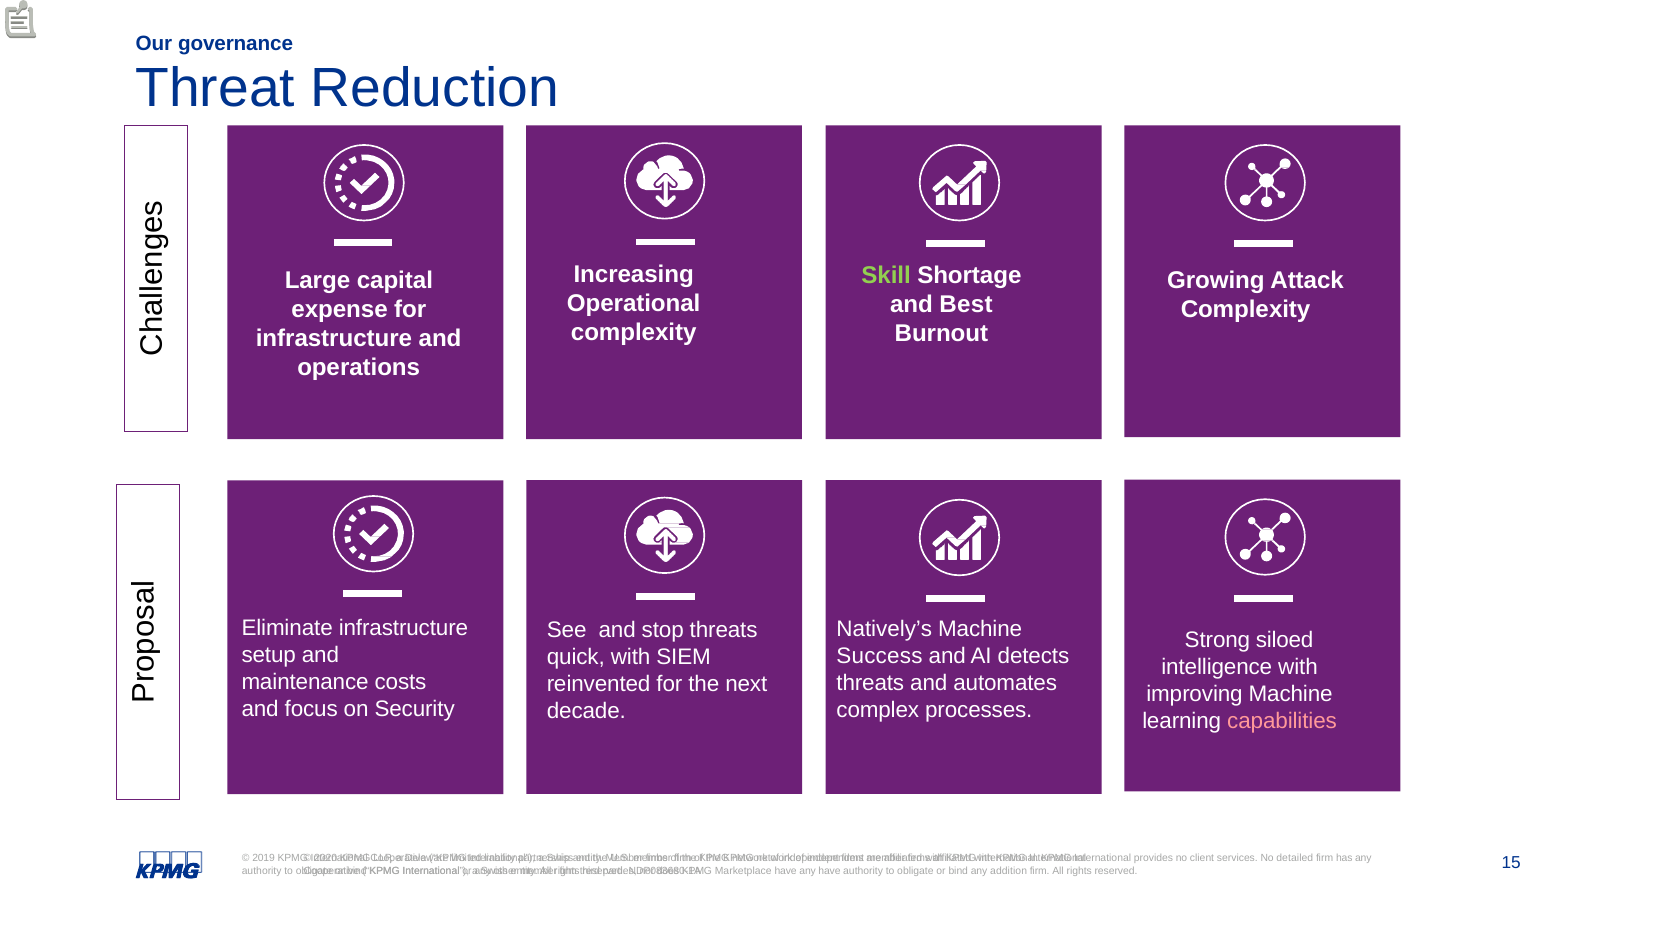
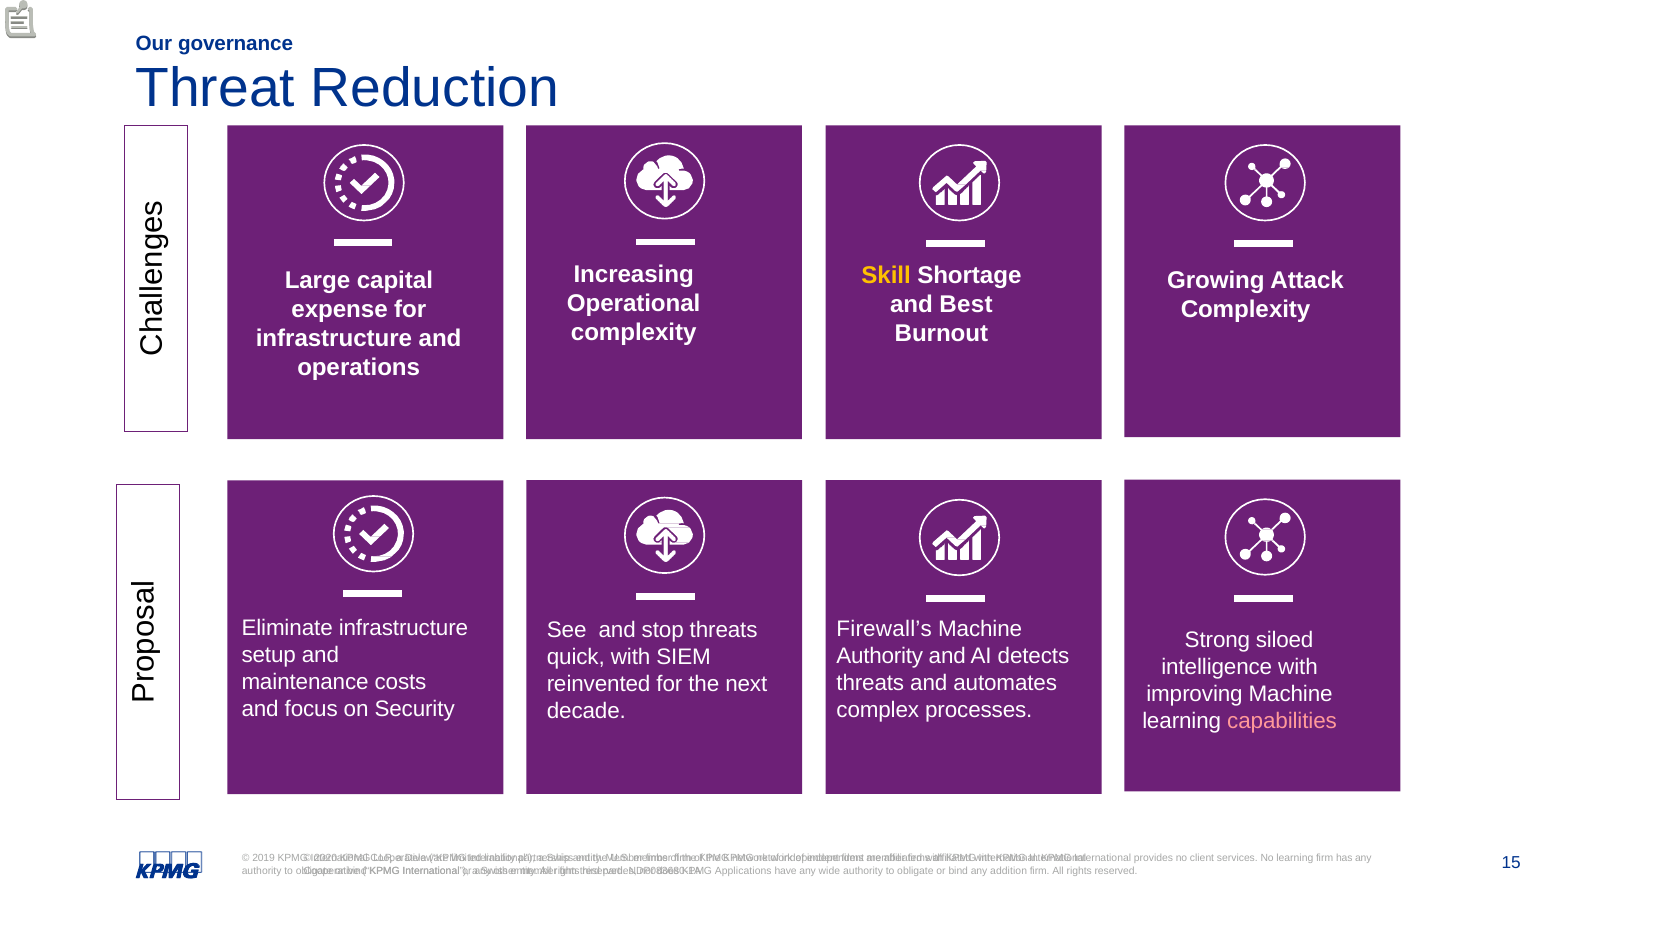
Skill colour: light green -> yellow
Natively’s: Natively’s -> Firewall’s
Success at (879, 656): Success -> Authority
No detailed: detailed -> learning
Marketplace: Marketplace -> Applications
any have: have -> wide
